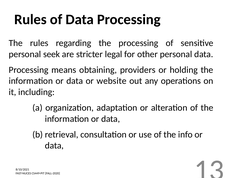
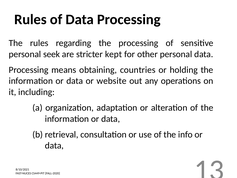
legal: legal -> kept
providers: providers -> countries
